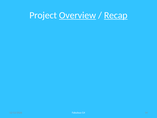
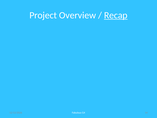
Overview underline: present -> none
